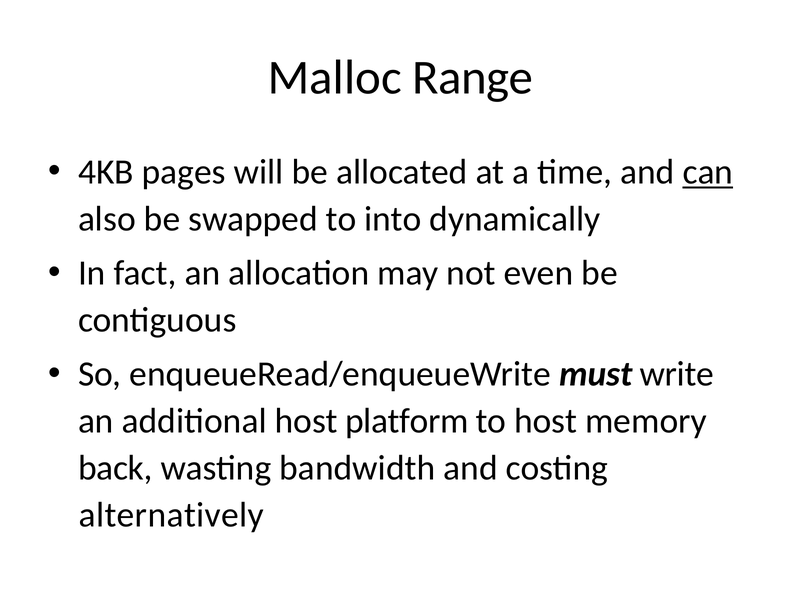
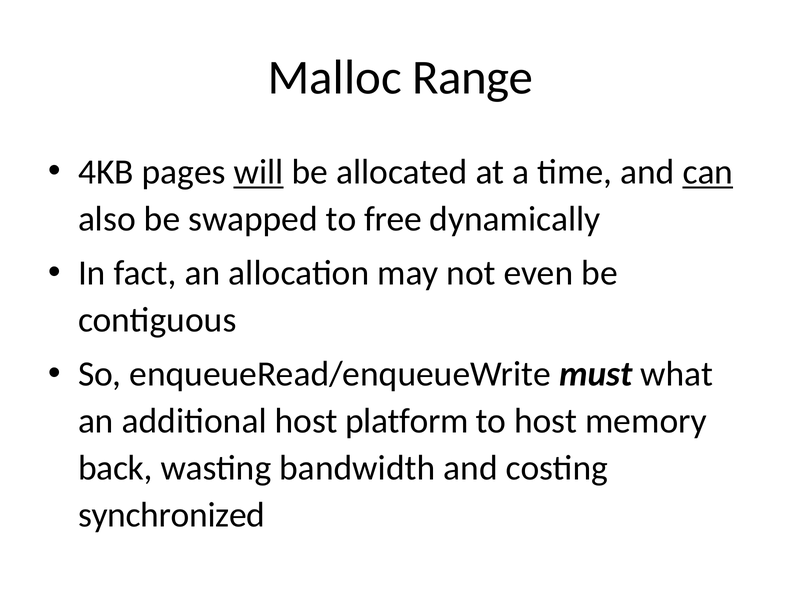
will underline: none -> present
into: into -> free
write: write -> what
alternatively: alternatively -> synchronized
